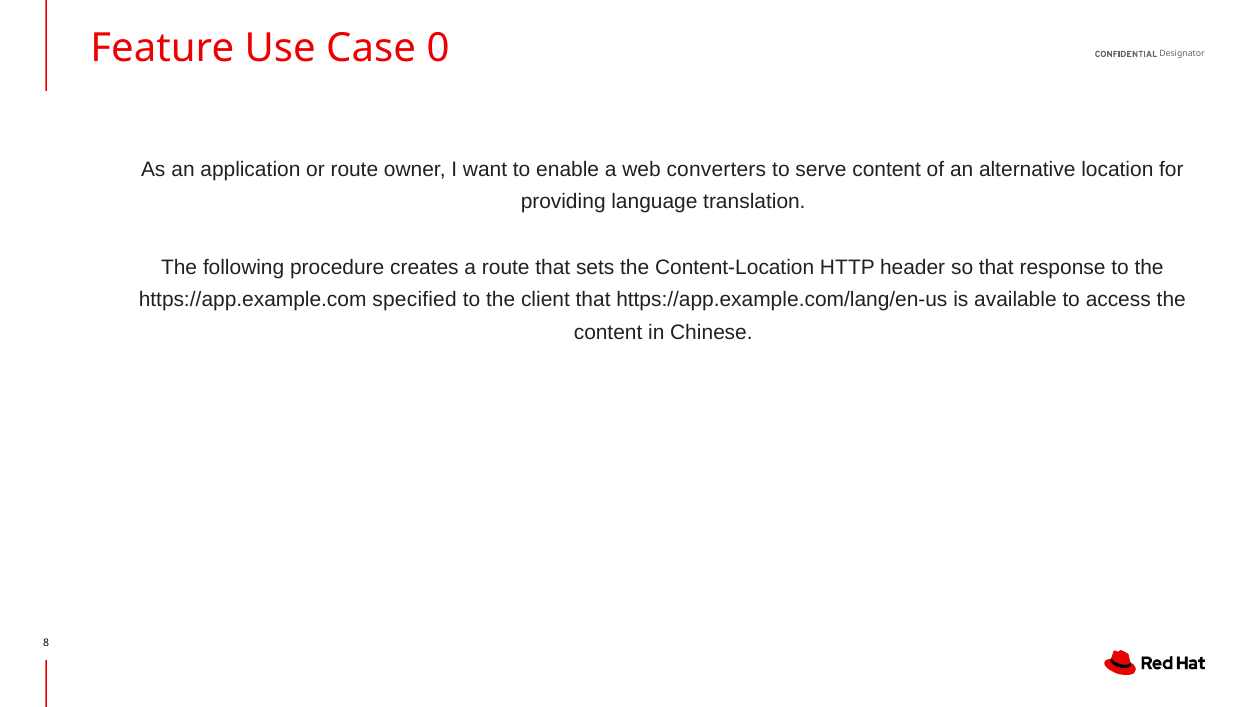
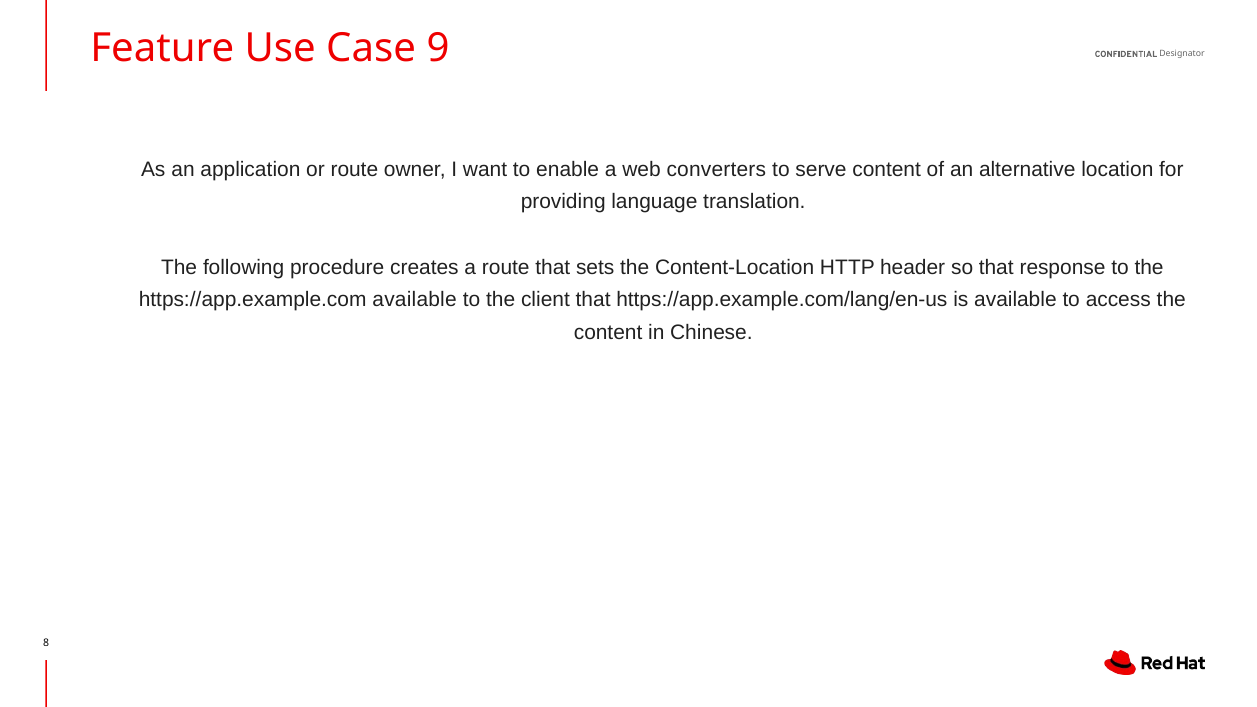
0: 0 -> 9
https://app.example.com specified: specified -> available
